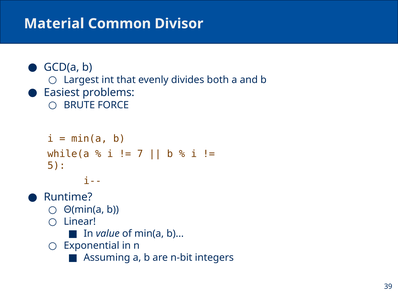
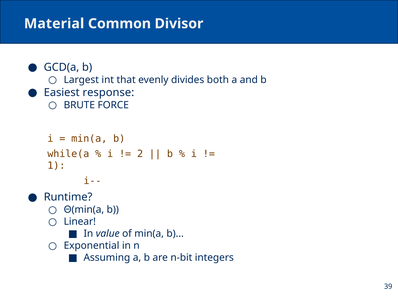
problems: problems -> response
7: 7 -> 2
5: 5 -> 1
